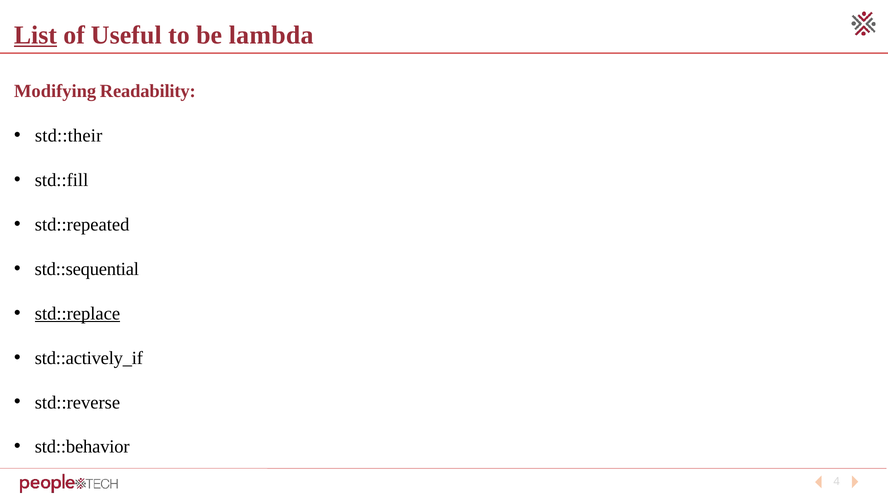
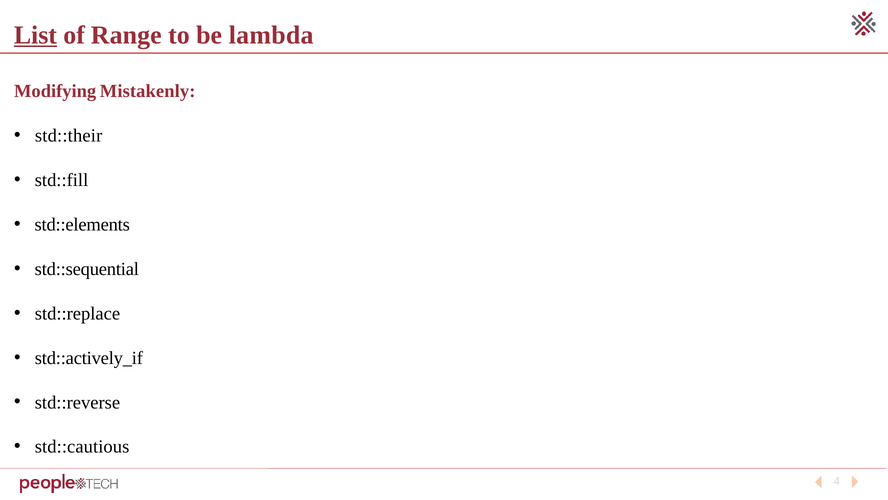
Useful: Useful -> Range
Readability: Readability -> Mistakenly
std::repeated: std::repeated -> std::elements
std::replace underline: present -> none
std::behavior: std::behavior -> std::cautious
